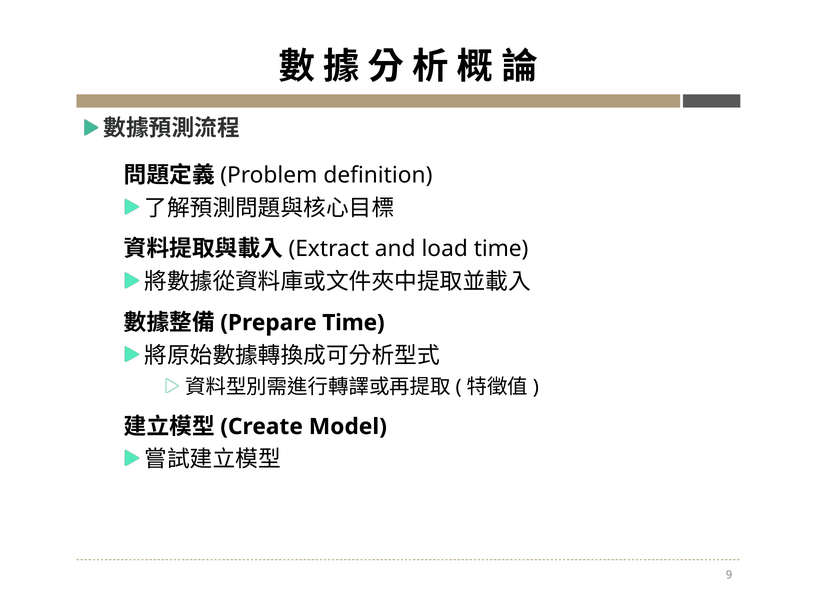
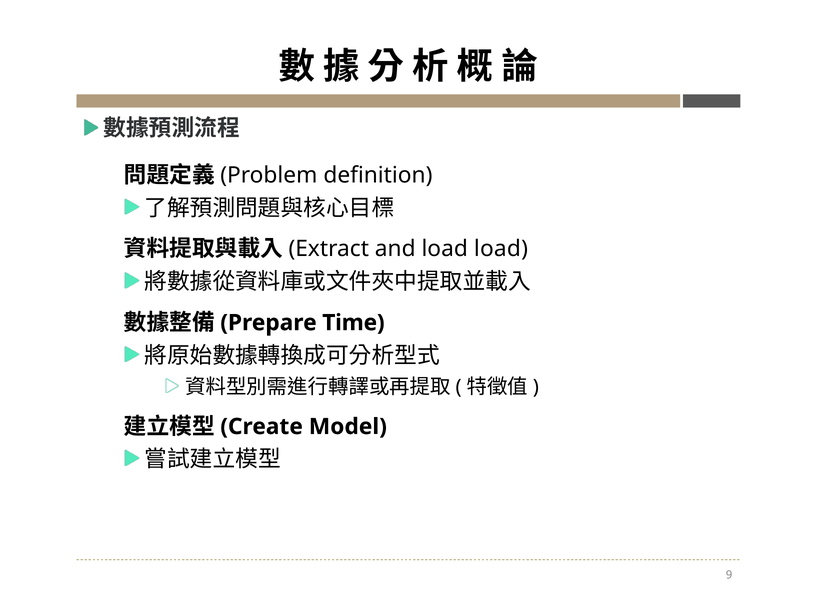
load time: time -> load
